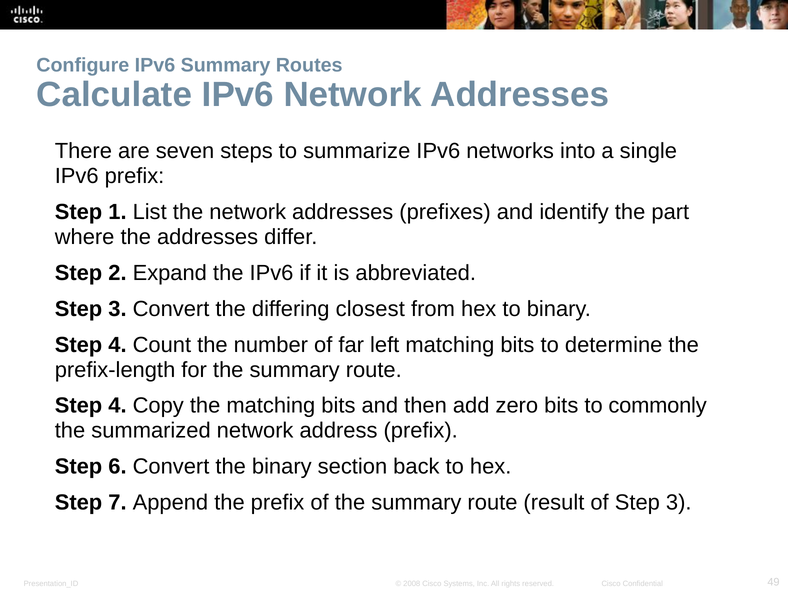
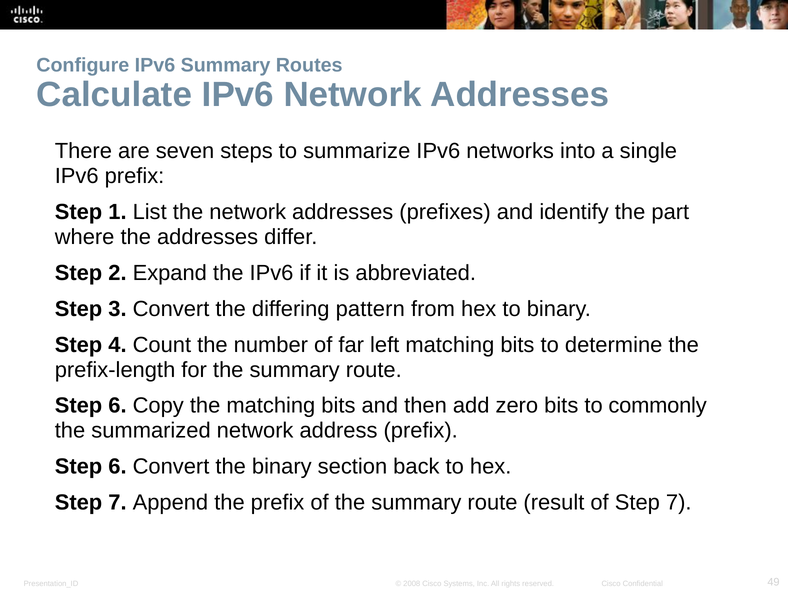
closest: closest -> pattern
4 at (117, 406): 4 -> 6
of Step 3: 3 -> 7
